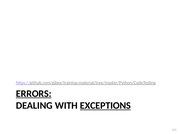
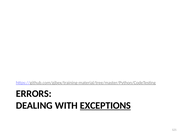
ERRORS underline: present -> none
